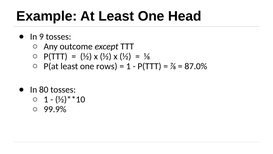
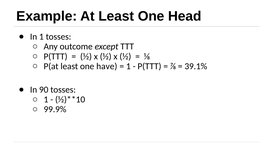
In 9: 9 -> 1
rows: rows -> have
87.0%: 87.0% -> 39.1%
80: 80 -> 90
